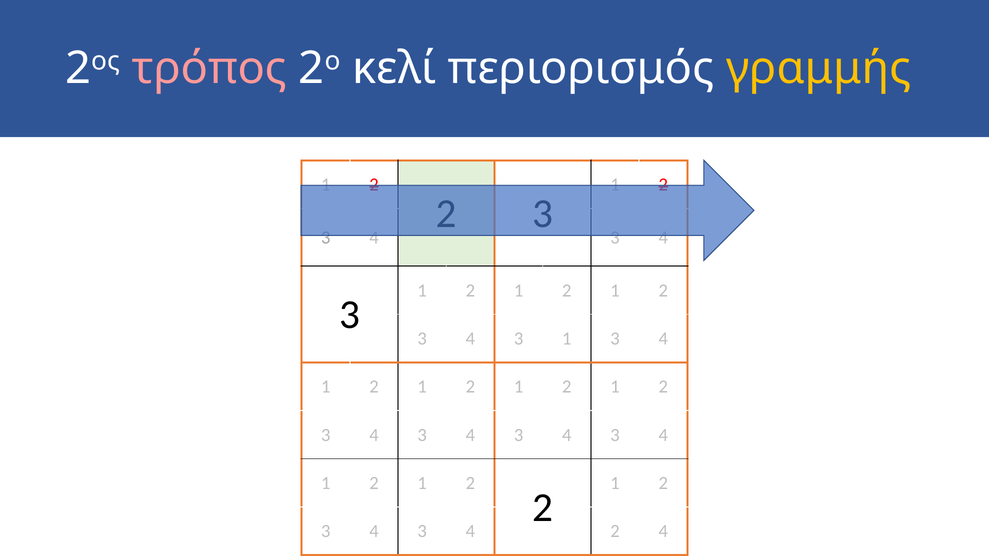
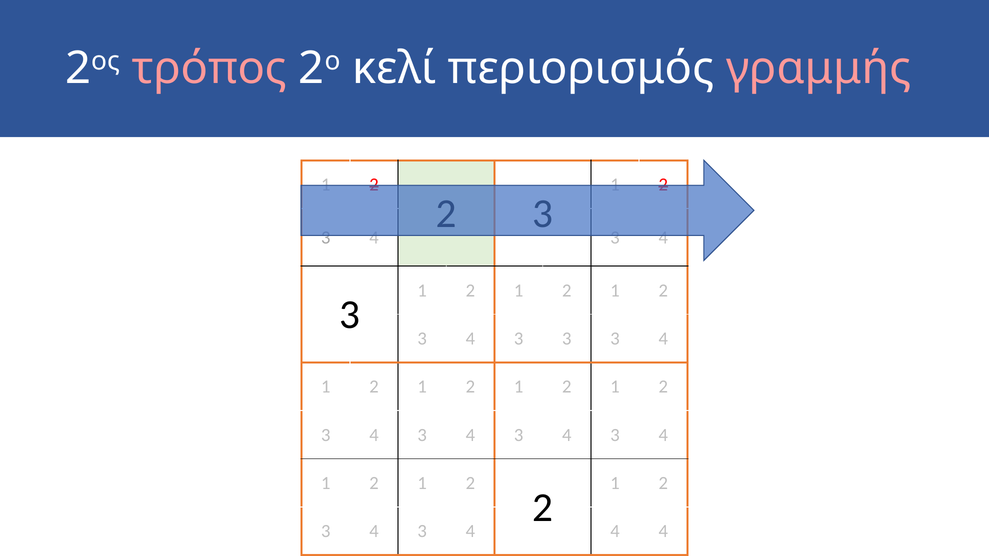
γραμμής colour: yellow -> pink
1 at (567, 339): 1 -> 3
3 4 2: 2 -> 4
